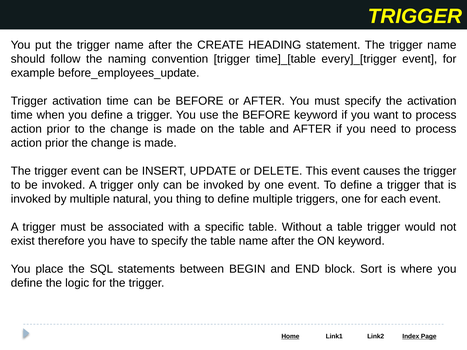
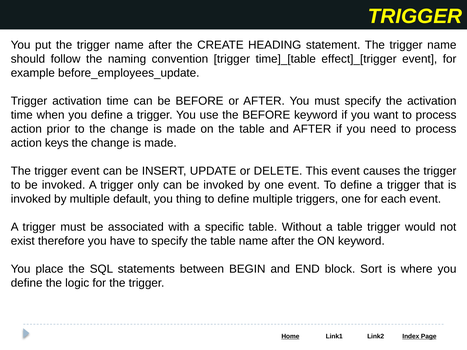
every]_[trigger: every]_[trigger -> effect]_[trigger
prior at (57, 143): prior -> keys
natural: natural -> default
